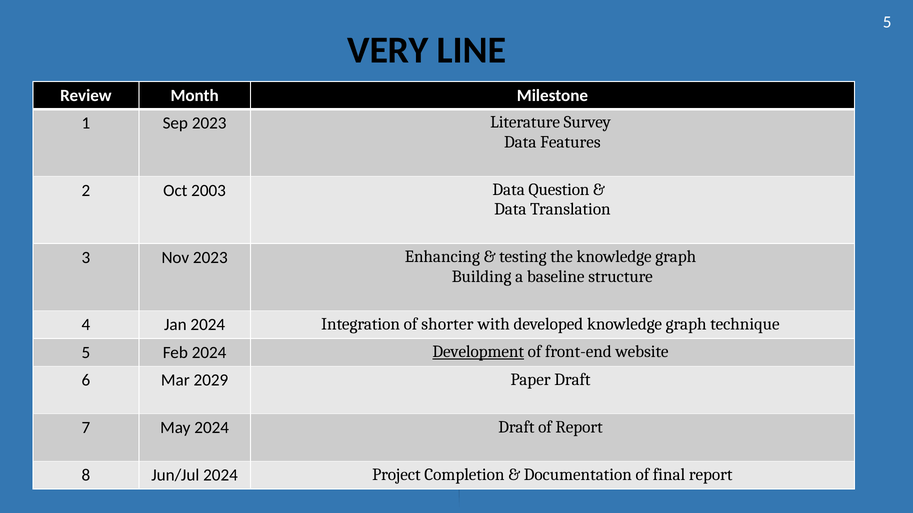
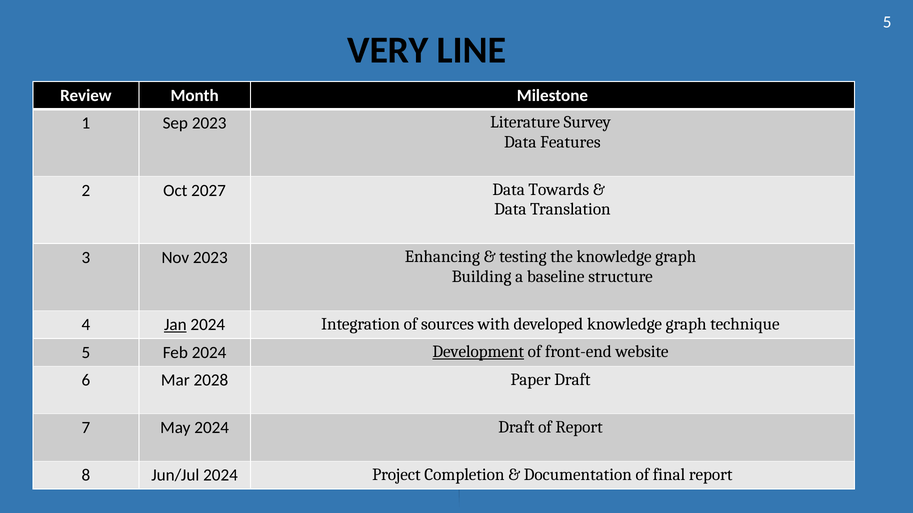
2003: 2003 -> 2027
Question: Question -> Towards
Jan underline: none -> present
shorter: shorter -> sources
2029: 2029 -> 2028
